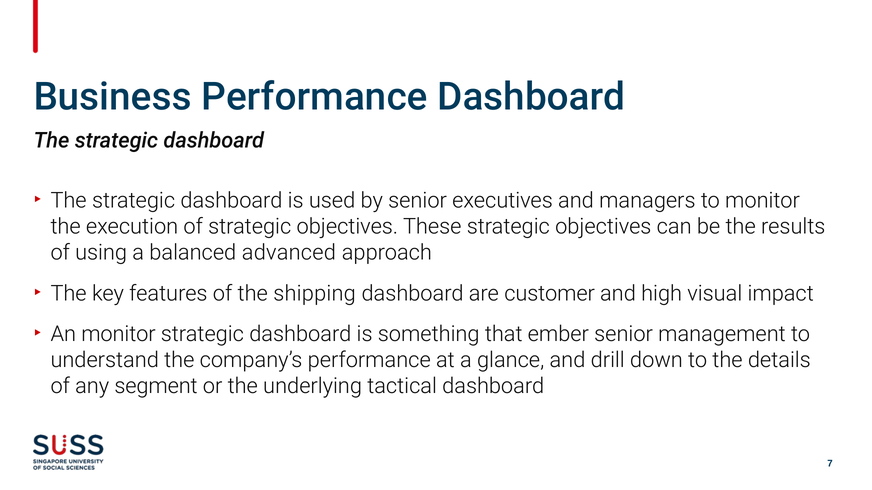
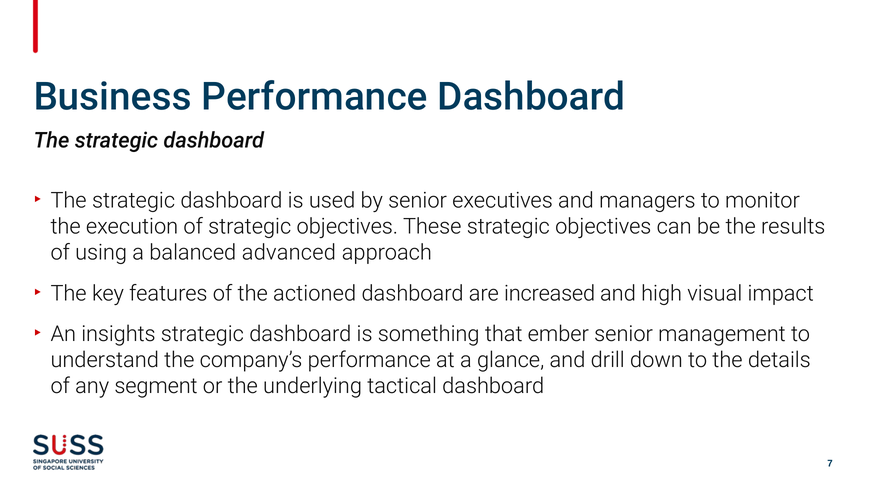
shipping: shipping -> actioned
customer: customer -> increased
An monitor: monitor -> insights
